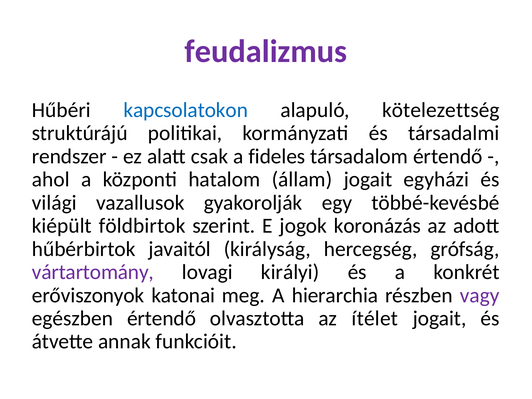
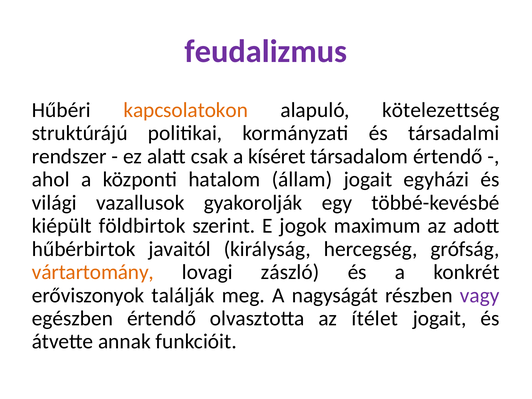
kapcsolatokon colour: blue -> orange
fideles: fideles -> kíséret
koronázás: koronázás -> maximum
vártartomány colour: purple -> orange
királyi: királyi -> zászló
katonai: katonai -> találják
hierarchia: hierarchia -> nagyságát
